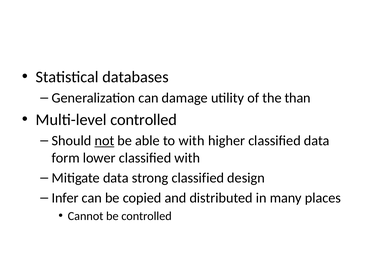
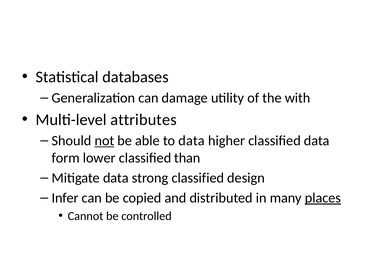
than: than -> with
Multi-level controlled: controlled -> attributes
to with: with -> data
classified with: with -> than
places underline: none -> present
